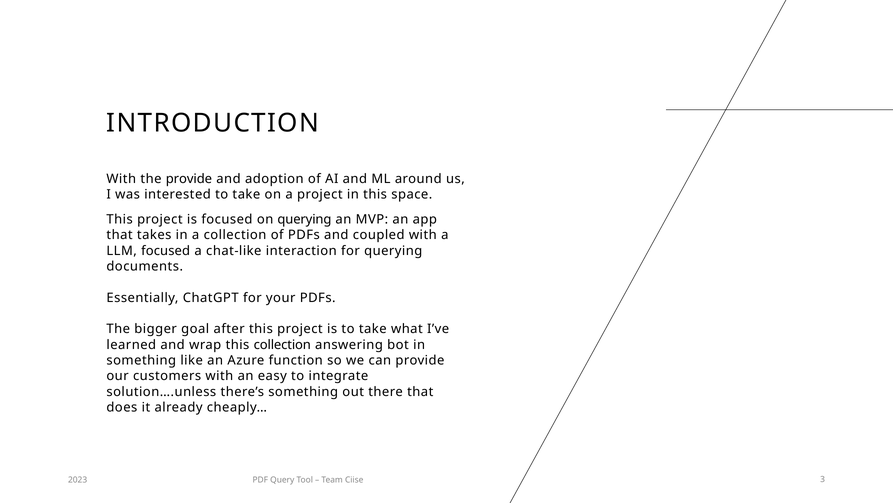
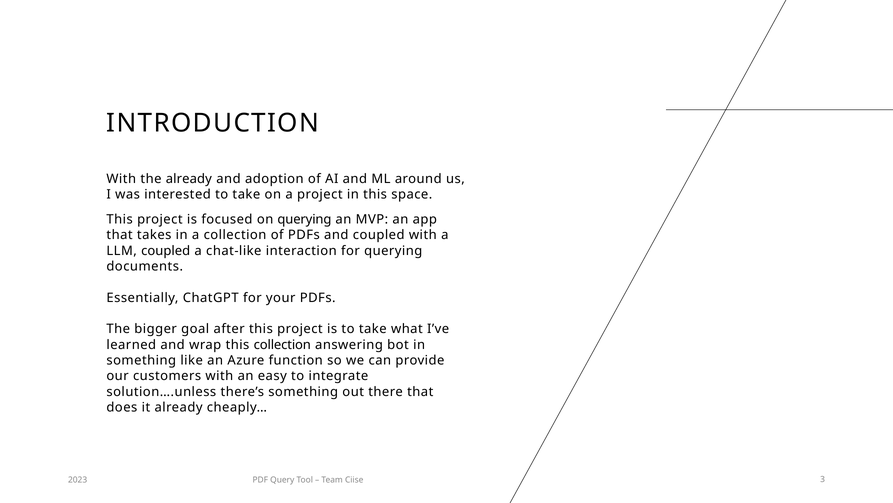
the provide: provide -> already
LLM focused: focused -> coupled
